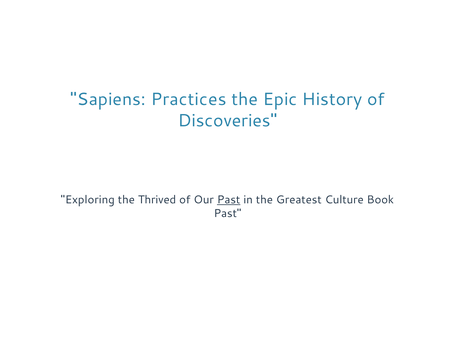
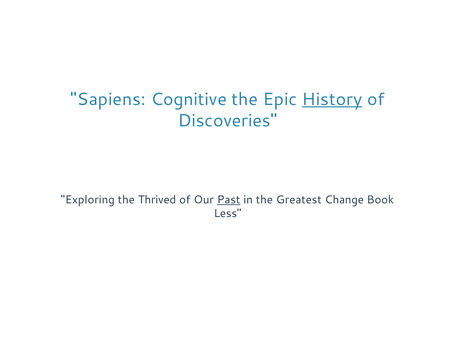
Practices: Practices -> Cognitive
History underline: none -> present
Culture: Culture -> Change
Past at (227, 213): Past -> Less
